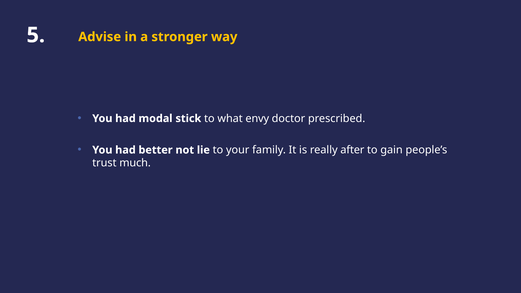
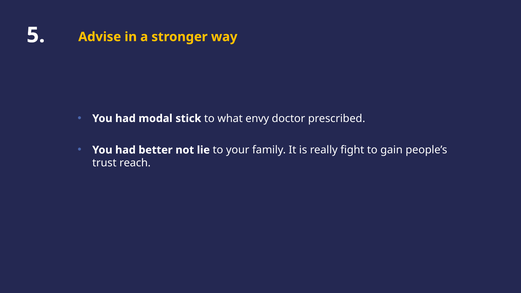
after: after -> fight
much: much -> reach
